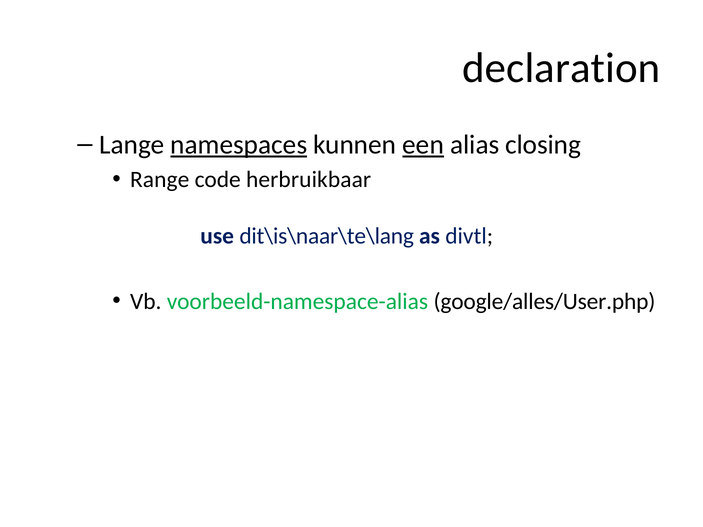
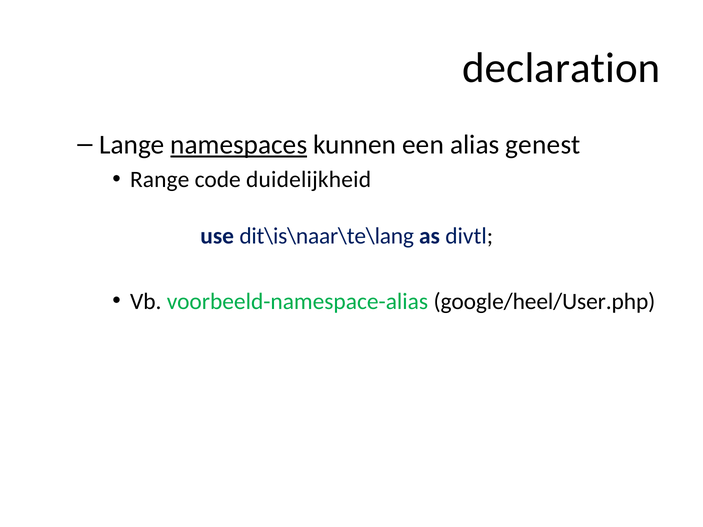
een underline: present -> none
closing: closing -> genest
herbruikbaar: herbruikbaar -> duidelijkheid
google/alles/User.php: google/alles/User.php -> google/heel/User.php
